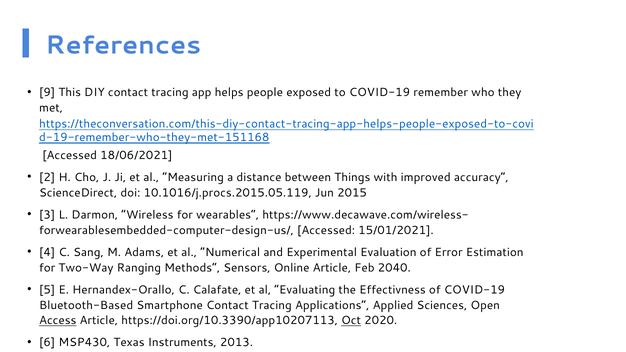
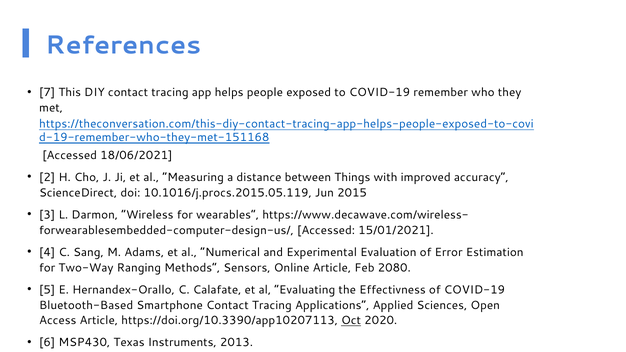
9: 9 -> 7
2040: 2040 -> 2080
Access underline: present -> none
